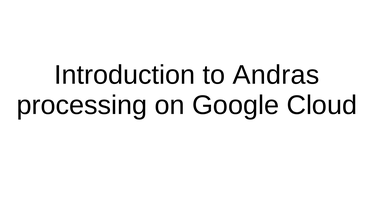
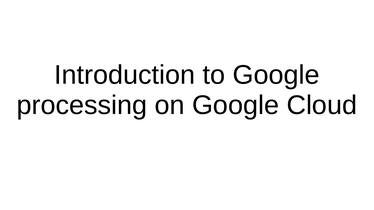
to Andras: Andras -> Google
